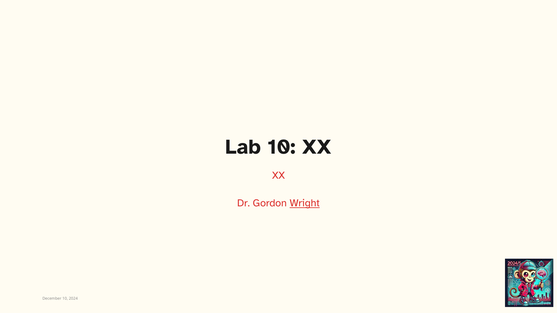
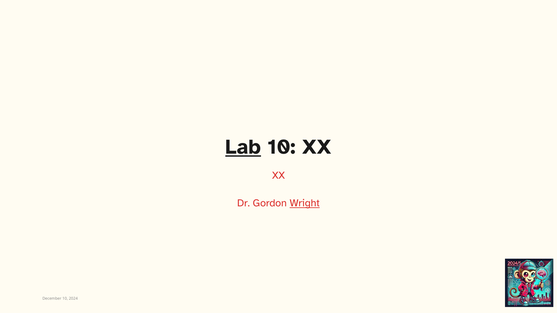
Lab underline: none -> present
